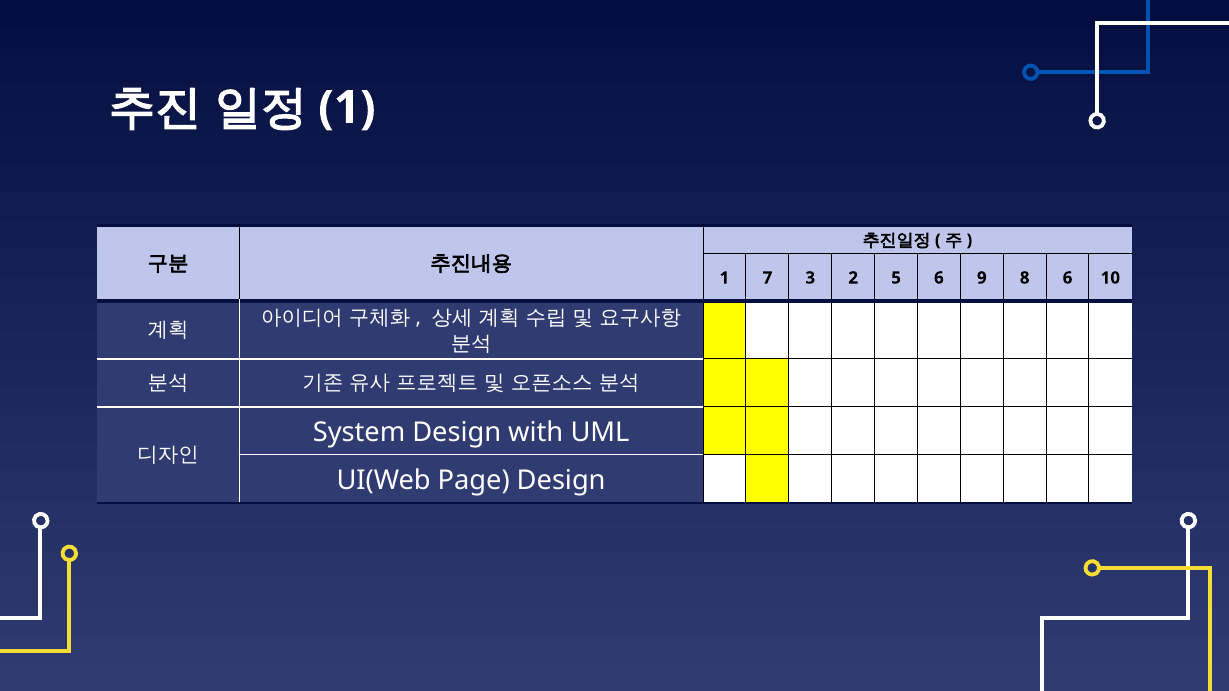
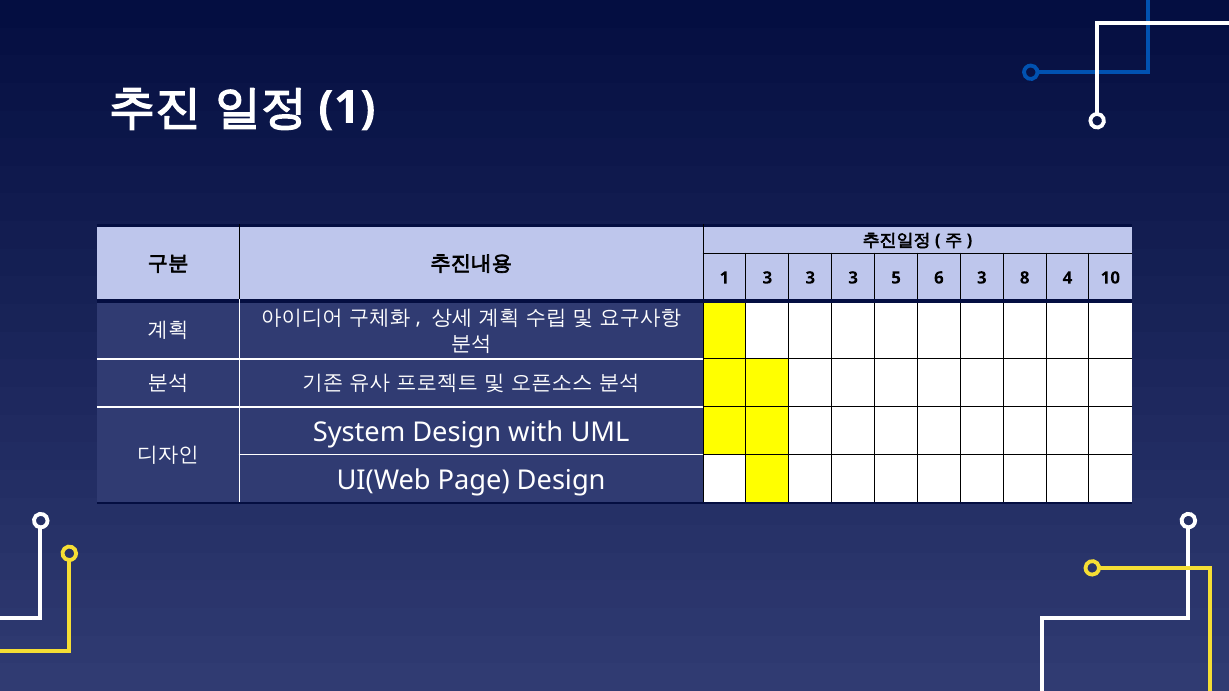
1 7: 7 -> 3
2 at (853, 278): 2 -> 3
6 9: 9 -> 3
8 6: 6 -> 4
